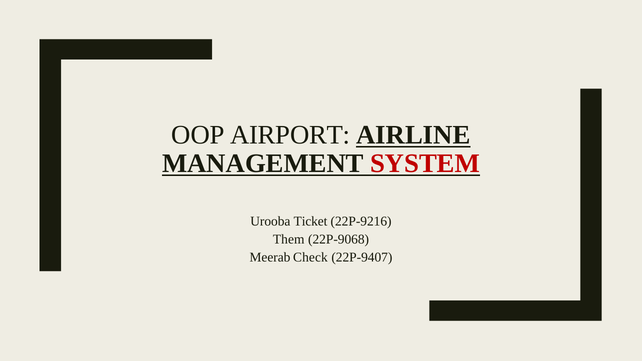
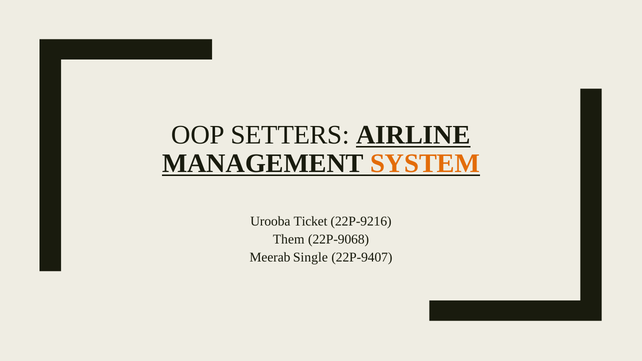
AIRPORT: AIRPORT -> SETTERS
SYSTEM colour: red -> orange
Check: Check -> Single
